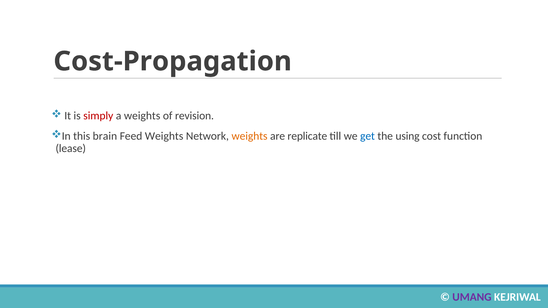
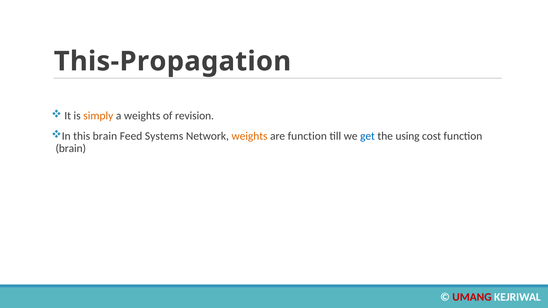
Cost-Propagation: Cost-Propagation -> This-Propagation
simply colour: red -> orange
Feed Weights: Weights -> Systems
are replicate: replicate -> function
lease at (71, 149): lease -> brain
UMANG colour: purple -> red
